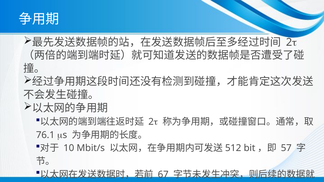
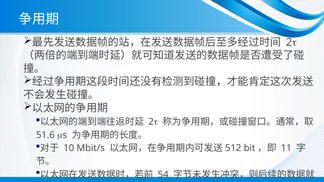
76.1: 76.1 -> 51.6
57: 57 -> 11
67: 67 -> 54
